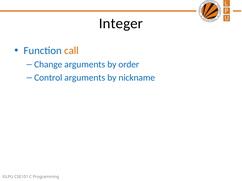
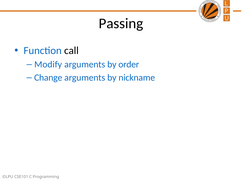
Integer: Integer -> Passing
call colour: orange -> black
Change: Change -> Modify
Control: Control -> Change
